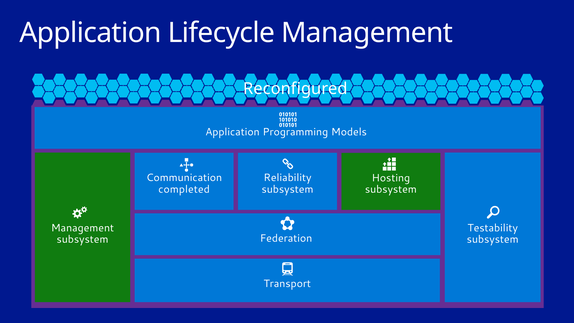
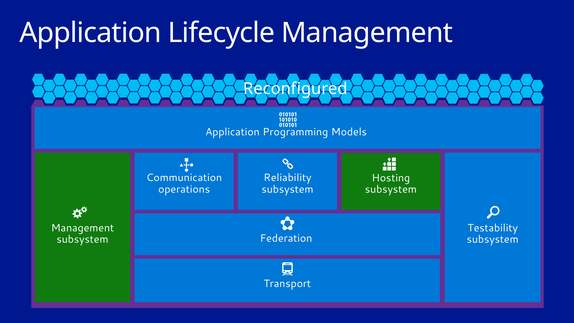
completed: completed -> operations
